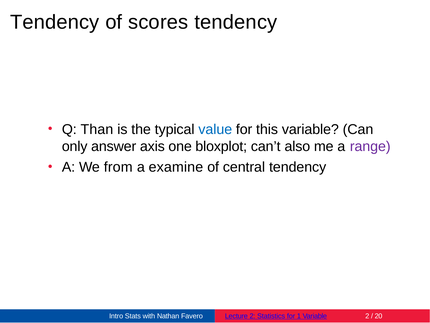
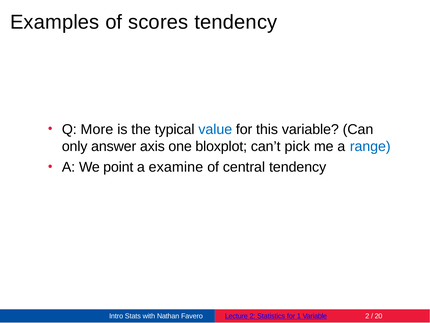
Tendency at (55, 22): Tendency -> Examples
Than: Than -> More
also: also -> pick
range colour: purple -> blue
from: from -> point
